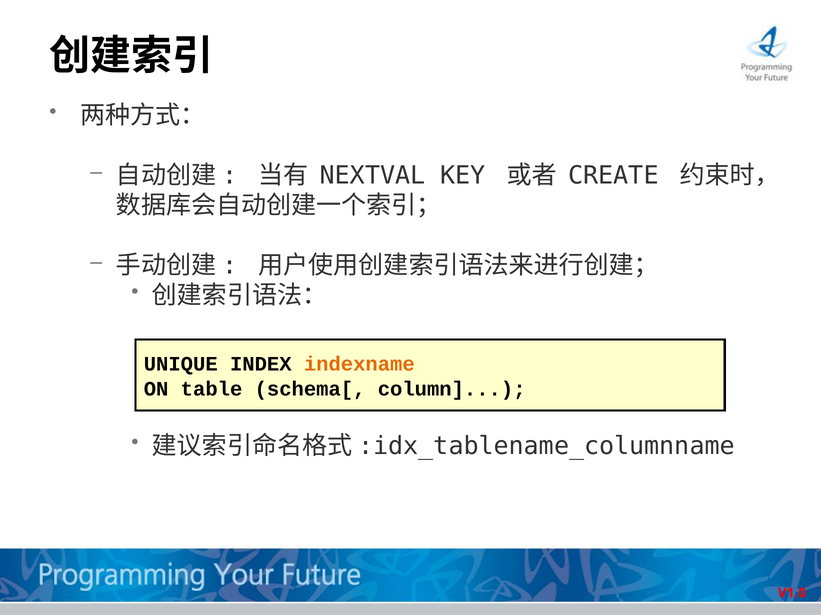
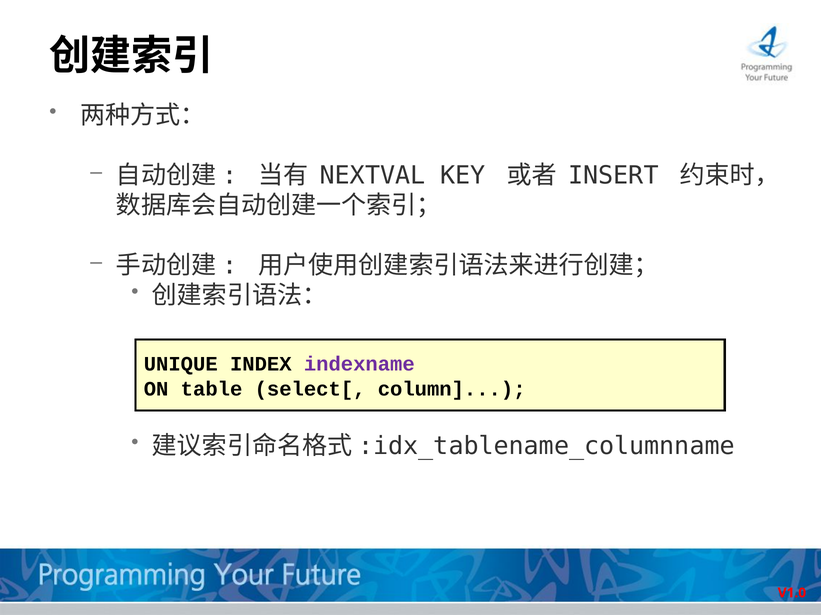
CREATE: CREATE -> INSERT
indexname colour: orange -> purple
schema[: schema[ -> select[
